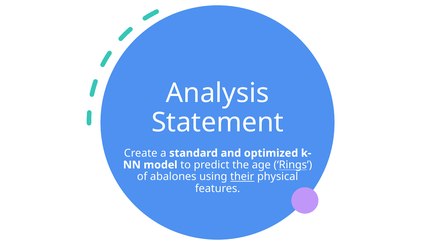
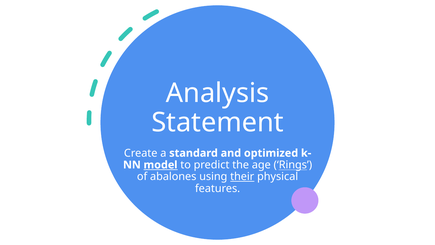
model underline: none -> present
